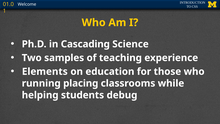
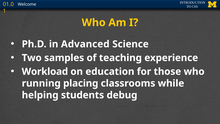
Cascading: Cascading -> Advanced
Elements: Elements -> Workload
